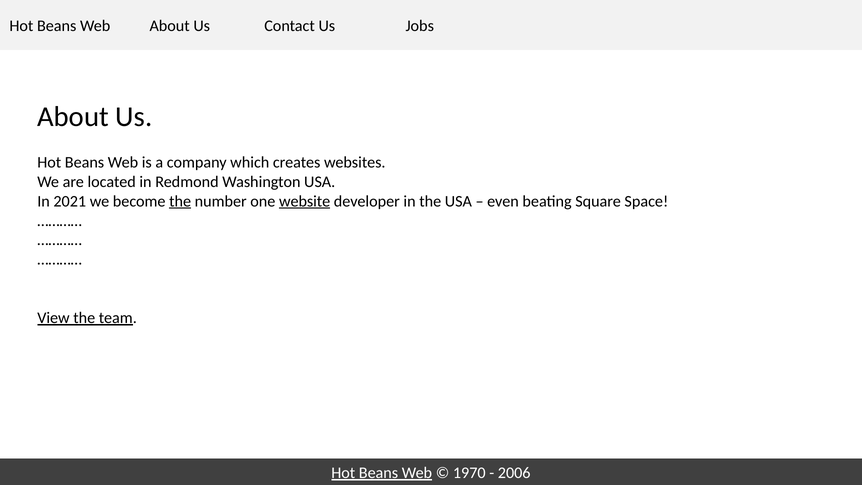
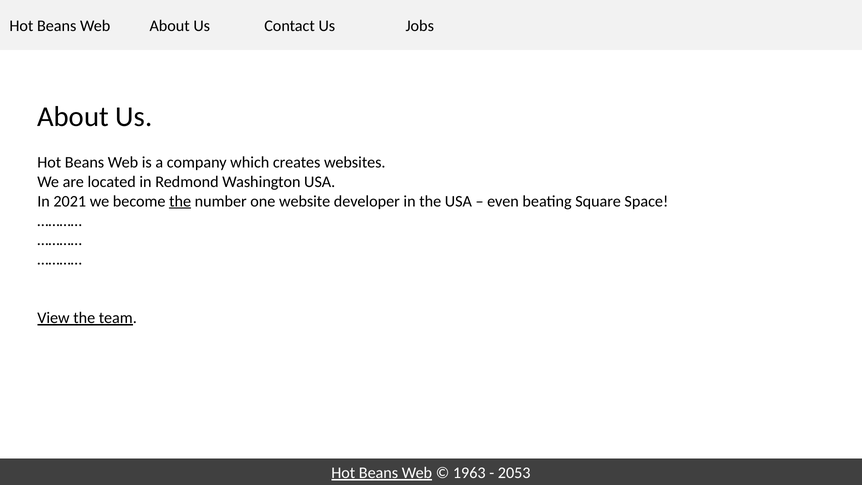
website underline: present -> none
1970: 1970 -> 1963
2006: 2006 -> 2053
